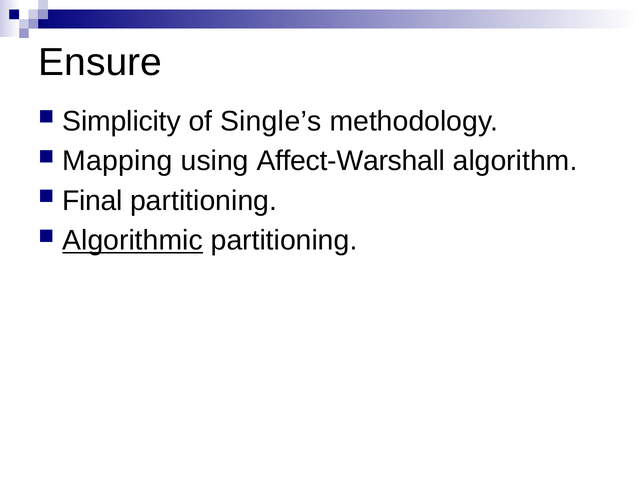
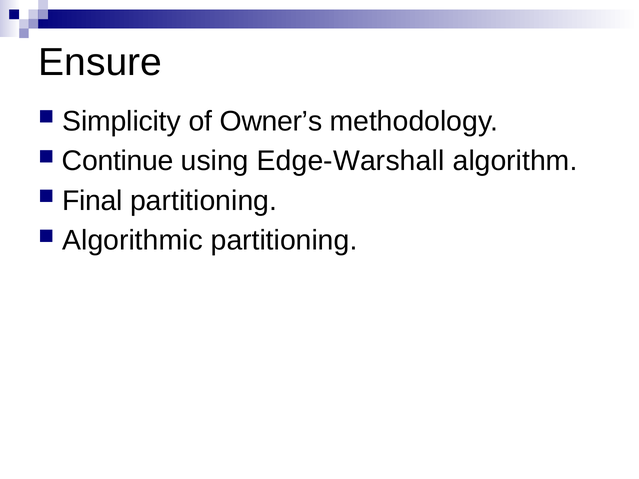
Single’s: Single’s -> Owner’s
Mapping: Mapping -> Continue
Affect-Warshall: Affect-Warshall -> Edge-Warshall
Algorithmic underline: present -> none
